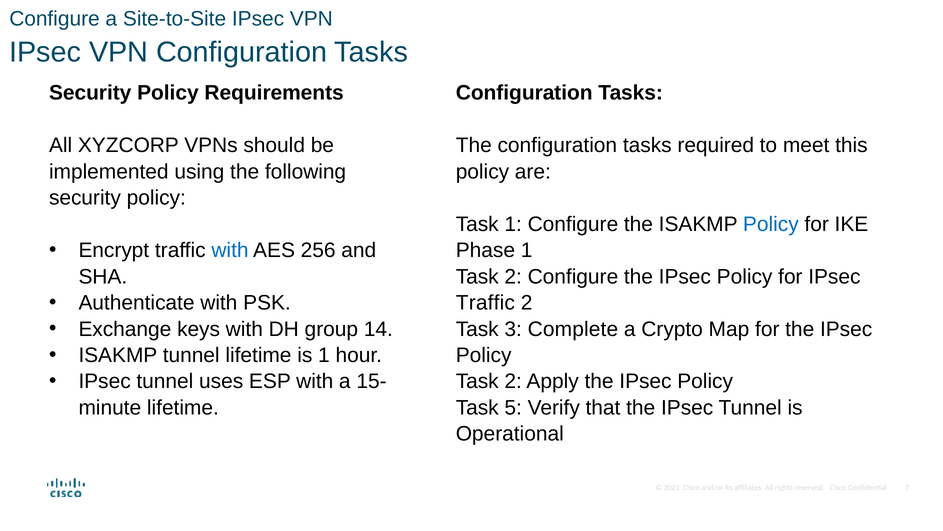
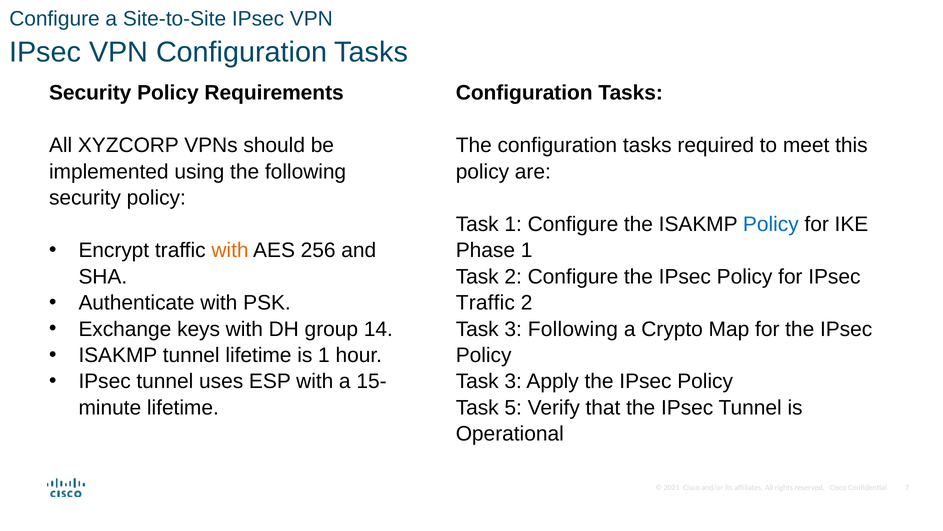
with at (230, 250) colour: blue -> orange
3 Complete: Complete -> Following
2 at (513, 381): 2 -> 3
